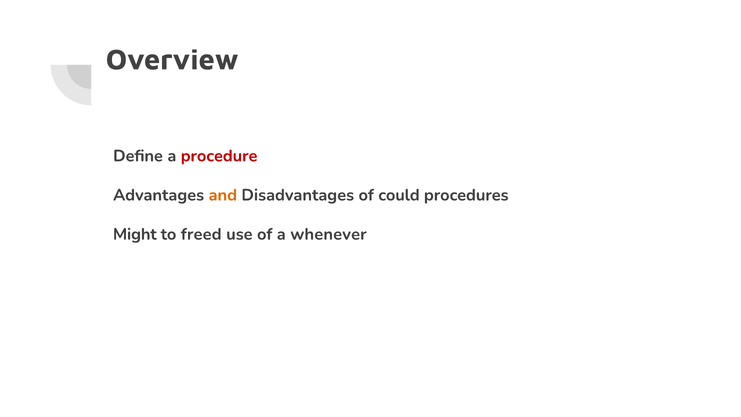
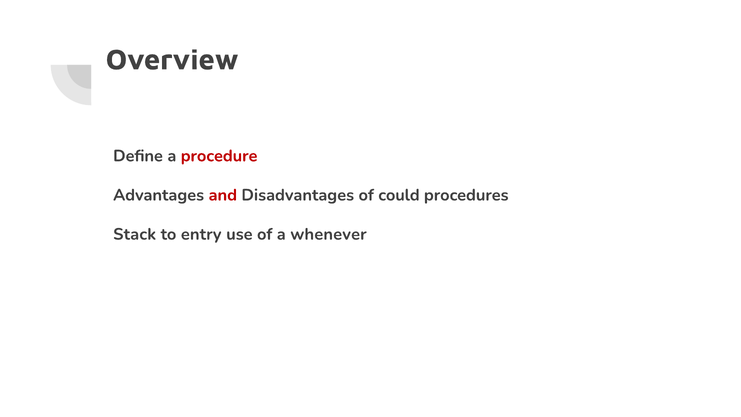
and colour: orange -> red
Might: Might -> Stack
freed: freed -> entry
